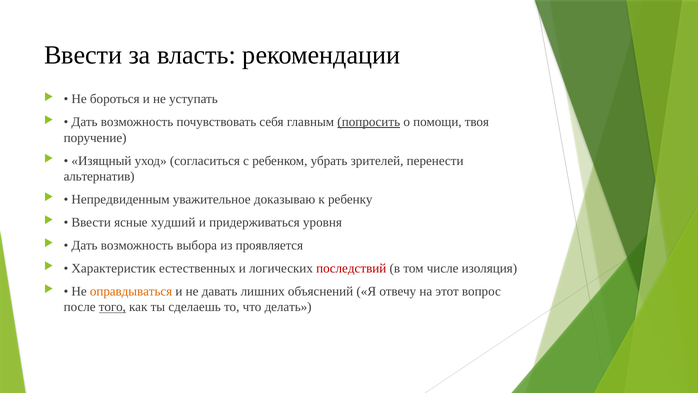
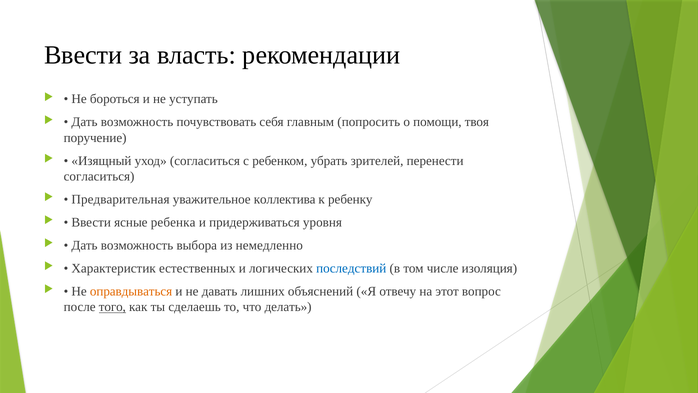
попросить underline: present -> none
альтернатив at (99, 176): альтернатив -> согласиться
Непредвиденным: Непредвиденным -> Предварительная
доказываю: доказываю -> коллектива
худший: худший -> ребенка
проявляется: проявляется -> немедленно
последствий colour: red -> blue
